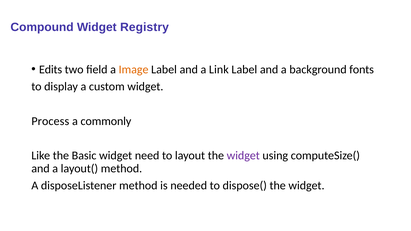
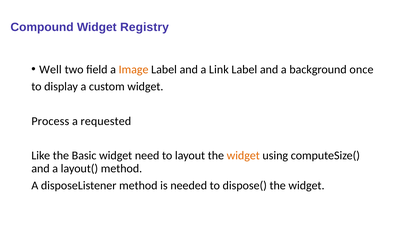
Edits: Edits -> Well
fonts: fonts -> once
commonly: commonly -> requested
widget at (243, 156) colour: purple -> orange
